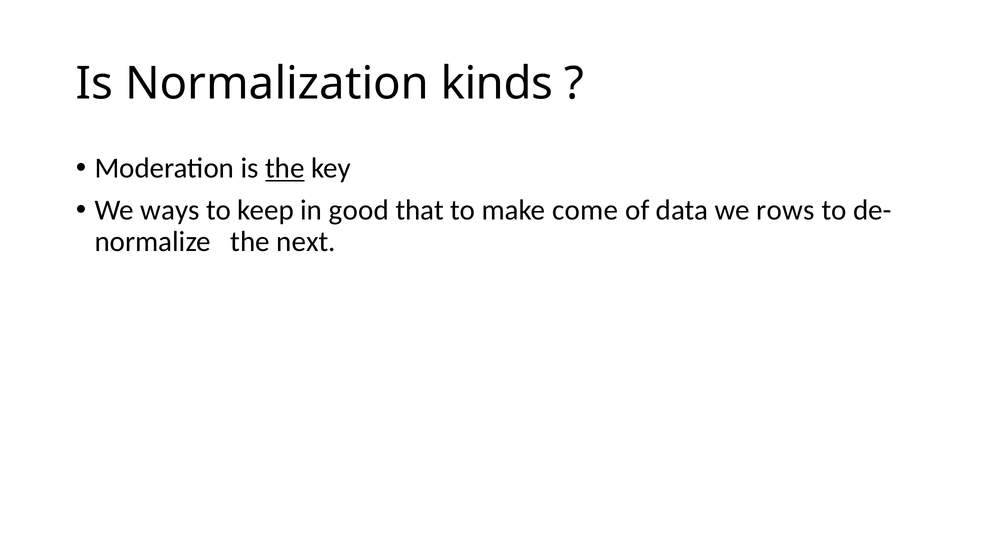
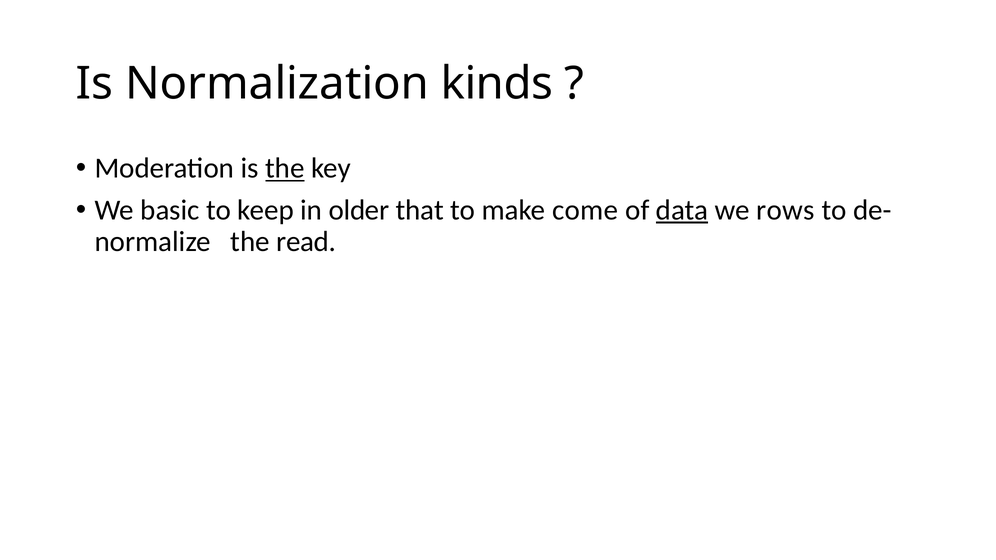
ways: ways -> basic
good: good -> older
data underline: none -> present
next: next -> read
